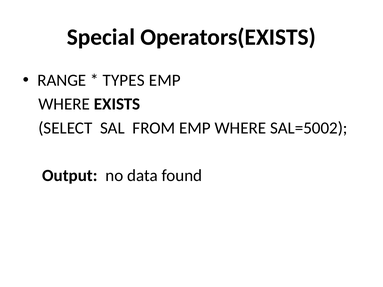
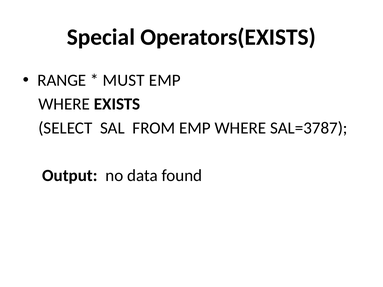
TYPES: TYPES -> MUST
SAL=5002: SAL=5002 -> SAL=3787
